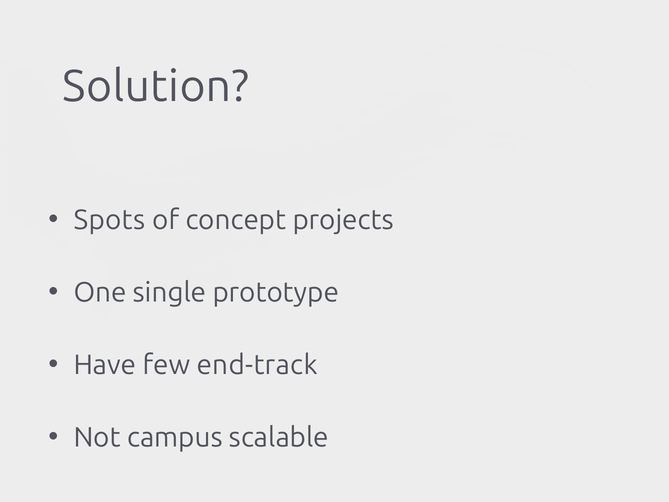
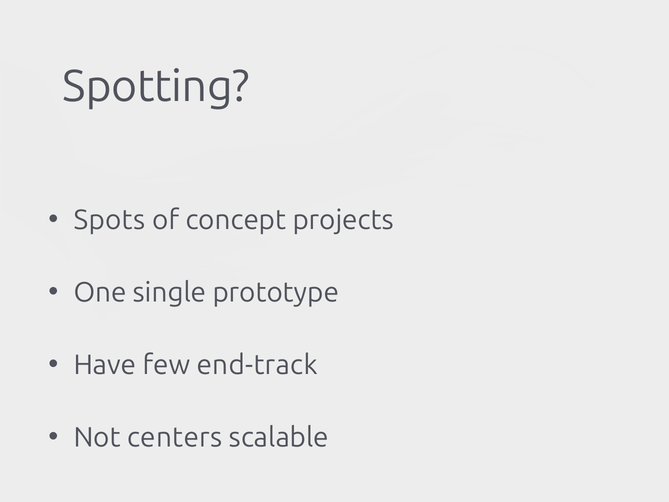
Solution: Solution -> Spotting
campus: campus -> centers
